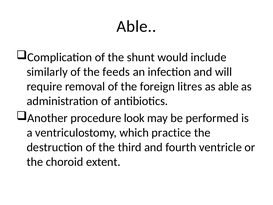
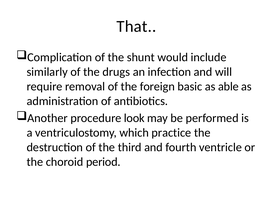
Able at (136, 26): Able -> That
feeds: feeds -> drugs
litres: litres -> basic
extent: extent -> period
